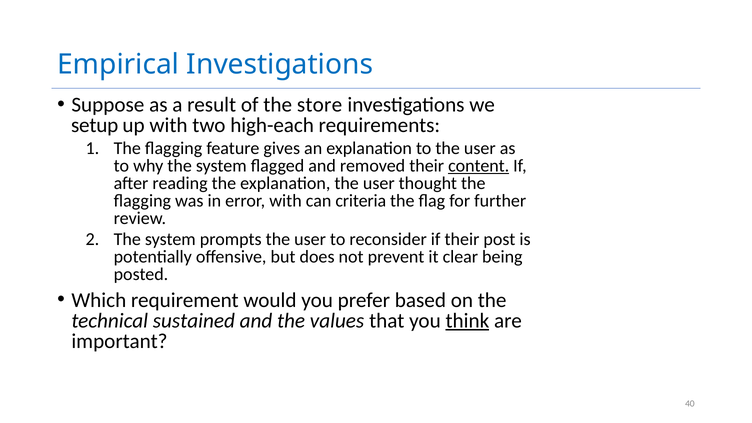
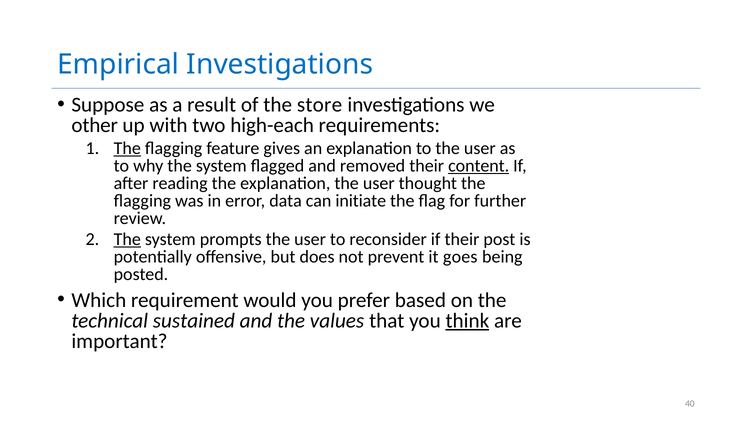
setup: setup -> other
The at (127, 148) underline: none -> present
error with: with -> data
criteria: criteria -> initiate
The at (127, 239) underline: none -> present
clear: clear -> goes
